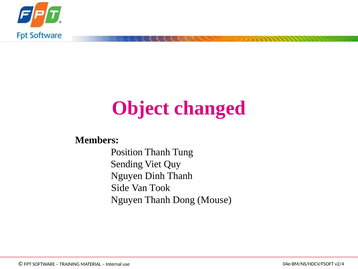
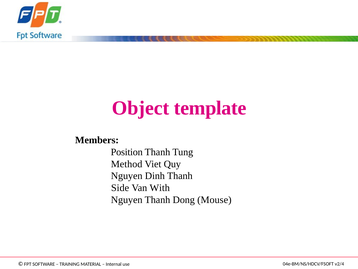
changed: changed -> template
Sending: Sending -> Method
Took: Took -> With
